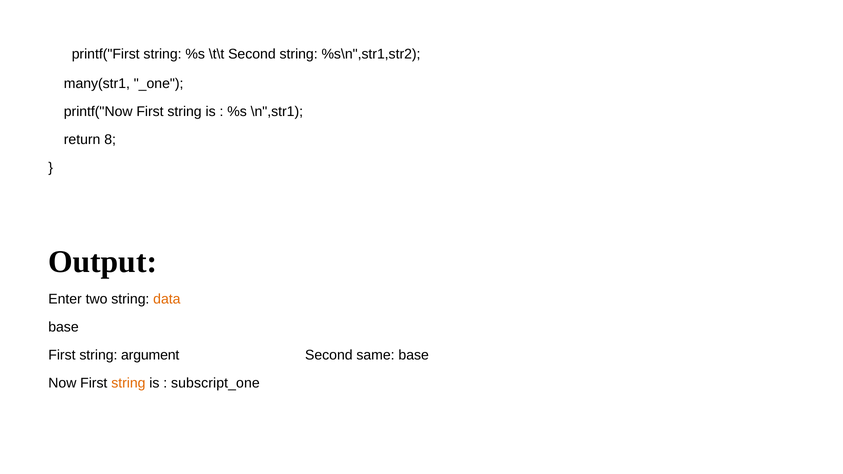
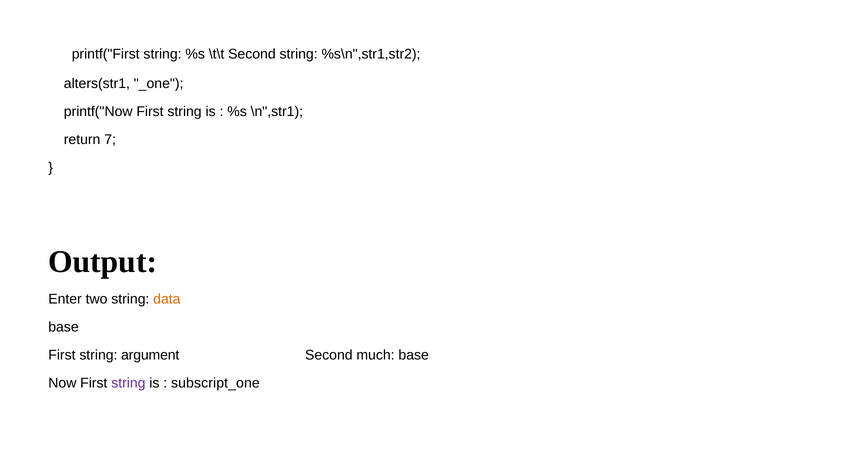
many(str1: many(str1 -> alters(str1
8: 8 -> 7
same: same -> much
string at (128, 383) colour: orange -> purple
